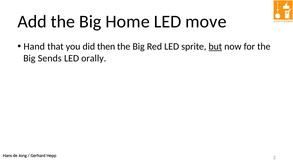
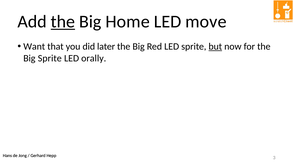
the at (63, 22) underline: none -> present
Hand: Hand -> Want
then: then -> later
Big Sends: Sends -> Sprite
